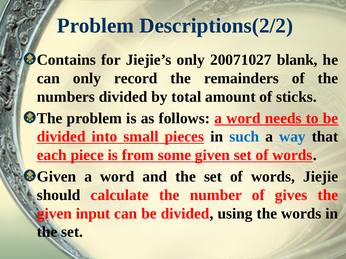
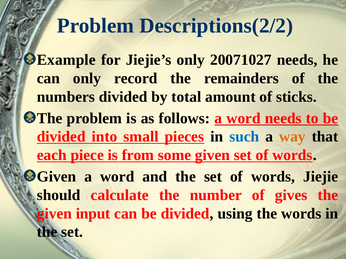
Contains: Contains -> Example
20071027 blank: blank -> needs
way colour: blue -> orange
